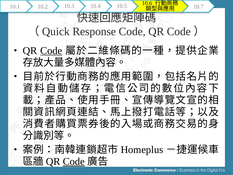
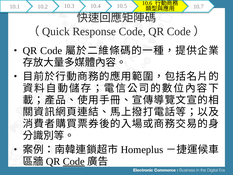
Code at (51, 51) underline: present -> none
